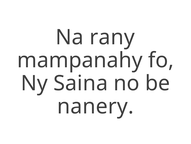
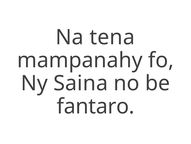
rany: rany -> tena
nanery: nanery -> fantaro
